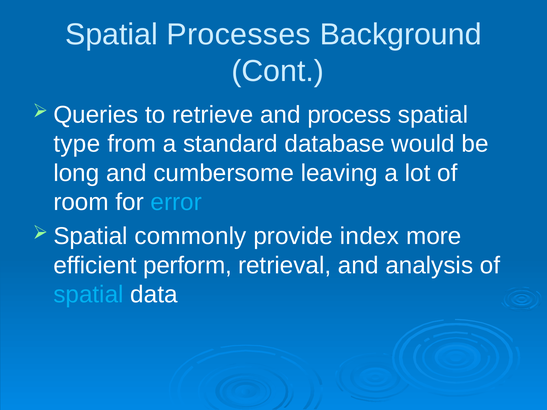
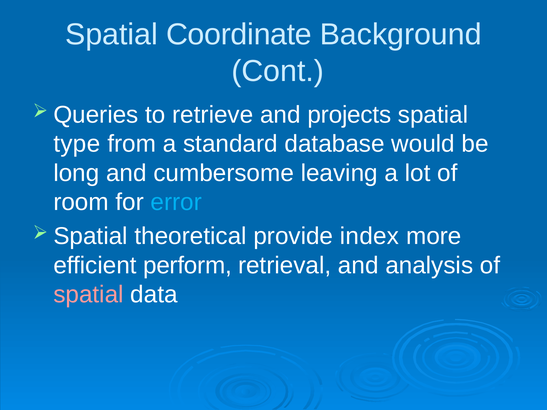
Processes: Processes -> Coordinate
process: process -> projects
commonly: commonly -> theoretical
spatial at (88, 295) colour: light blue -> pink
